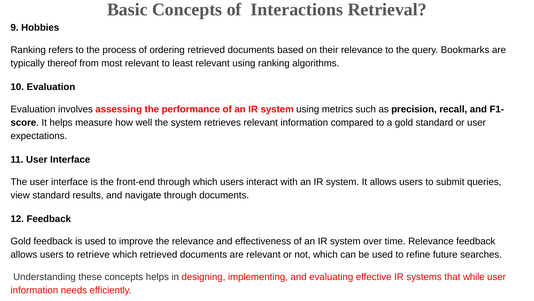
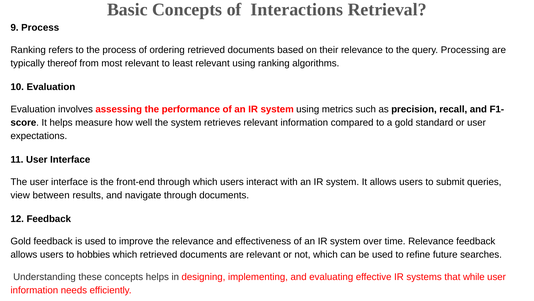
9 Hobbies: Hobbies -> Process
Bookmarks: Bookmarks -> Processing
view standard: standard -> between
retrieve: retrieve -> hobbies
